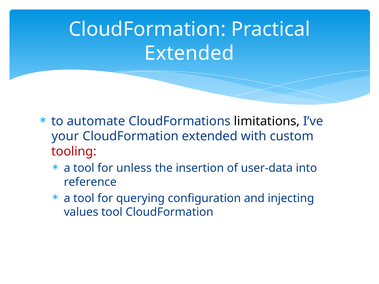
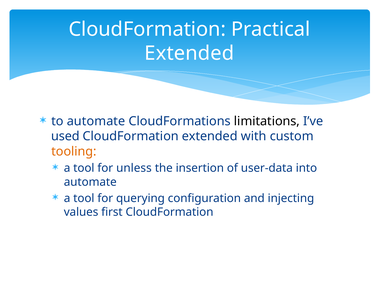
your: your -> used
tooling colour: red -> orange
reference at (90, 182): reference -> automate
values tool: tool -> first
